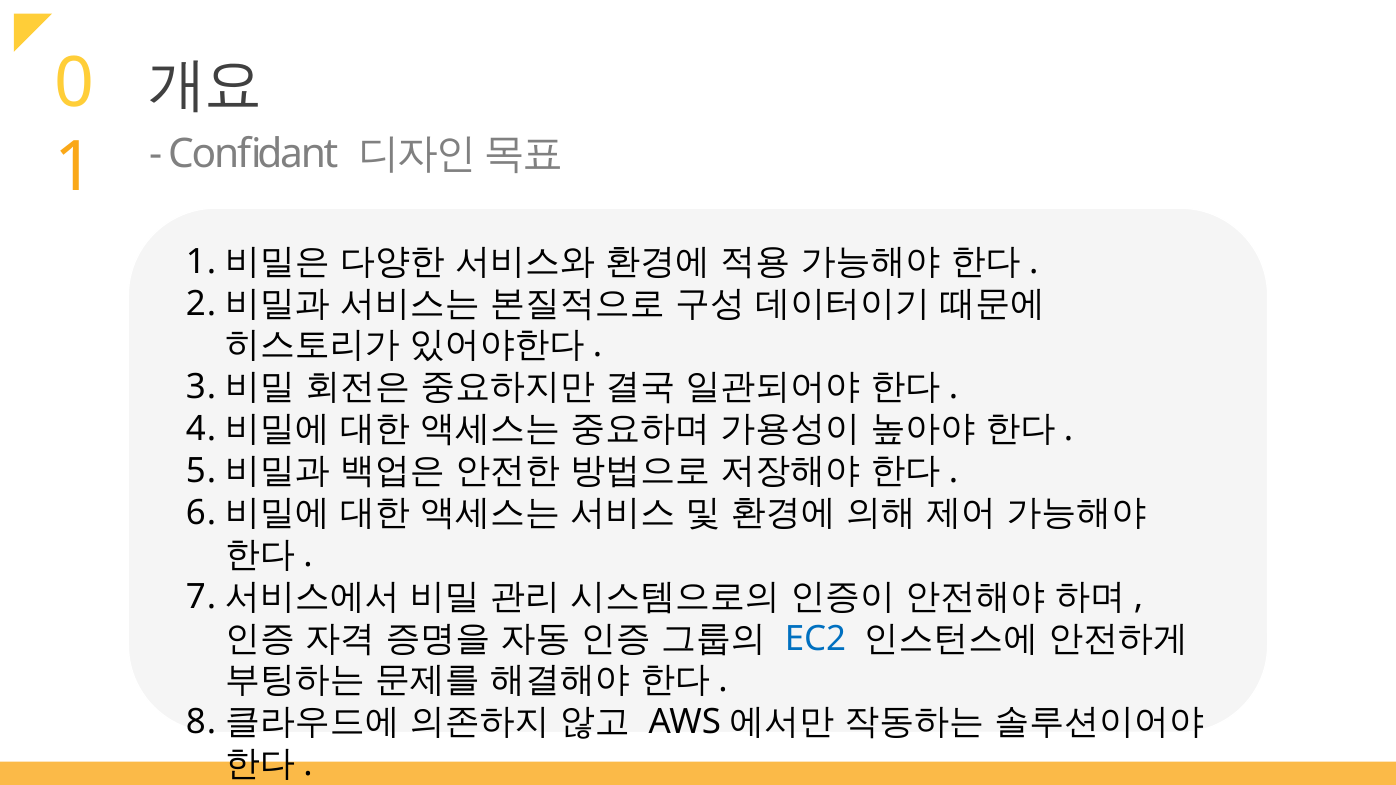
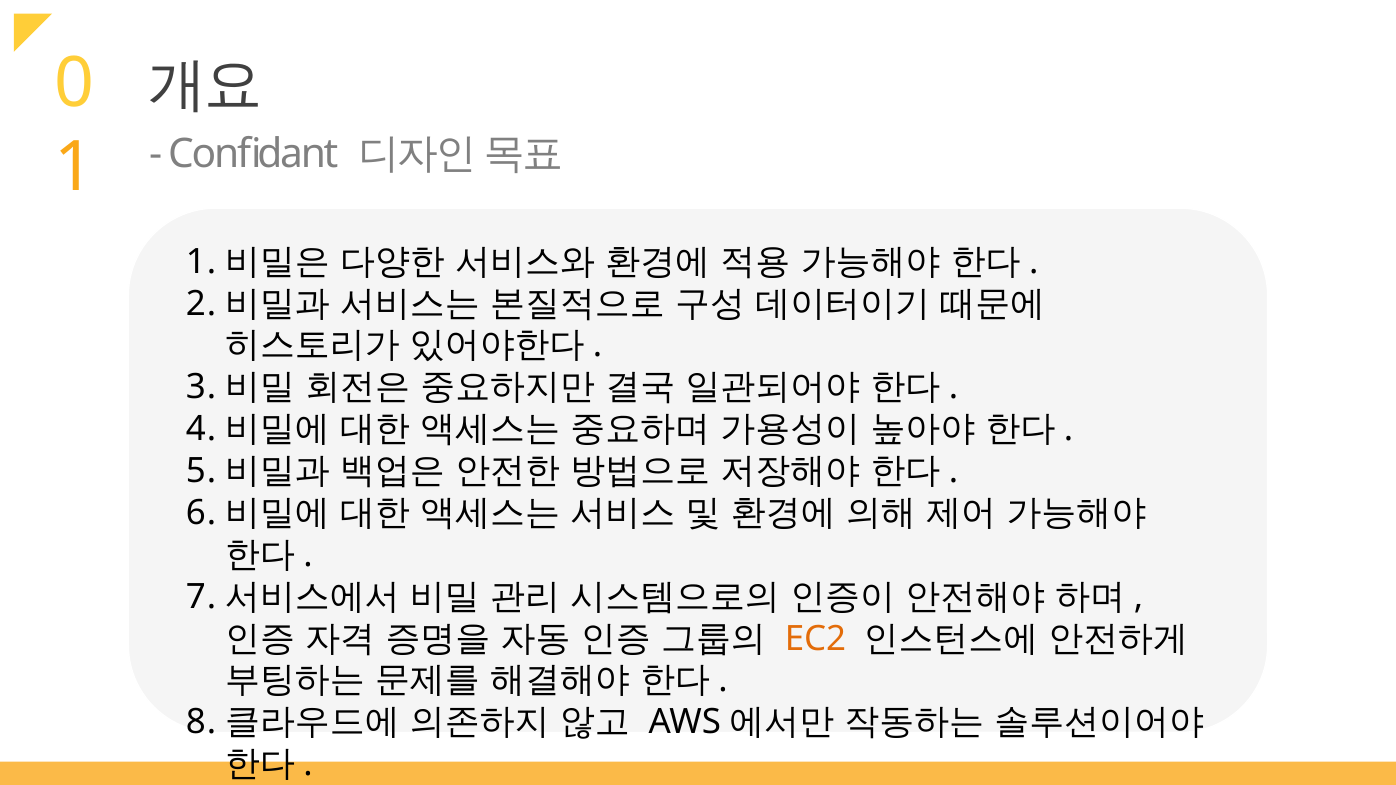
EC2 colour: blue -> orange
